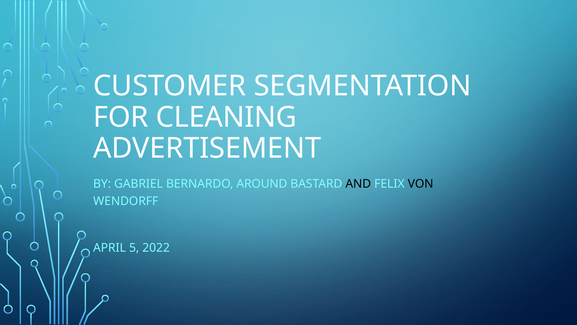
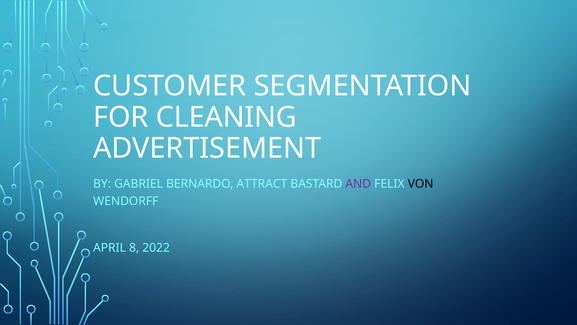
AROUND: AROUND -> ATTRACT
AND colour: black -> purple
5: 5 -> 8
